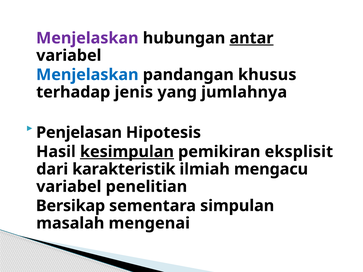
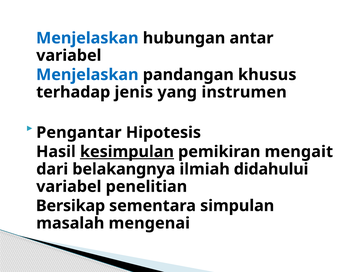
Menjelaskan at (87, 38) colour: purple -> blue
antar underline: present -> none
jumlahnya: jumlahnya -> instrumen
Penjelasan: Penjelasan -> Pengantar
eksplisit: eksplisit -> mengait
karakteristik: karakteristik -> belakangnya
mengacu: mengacu -> didahului
